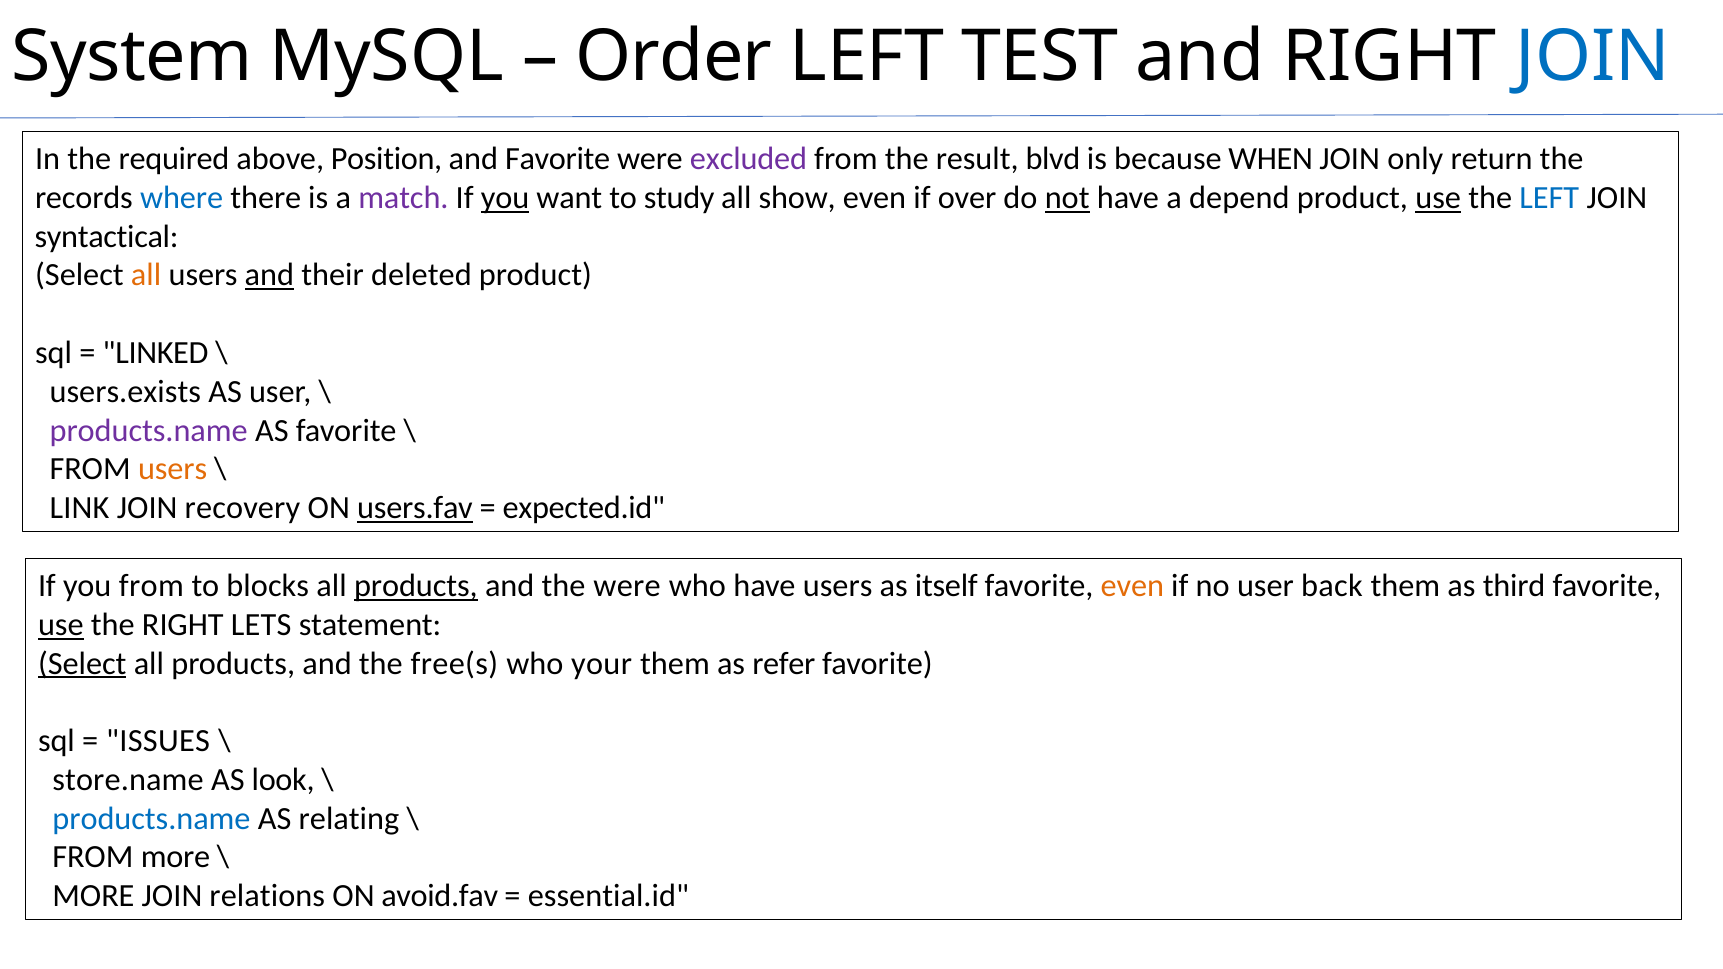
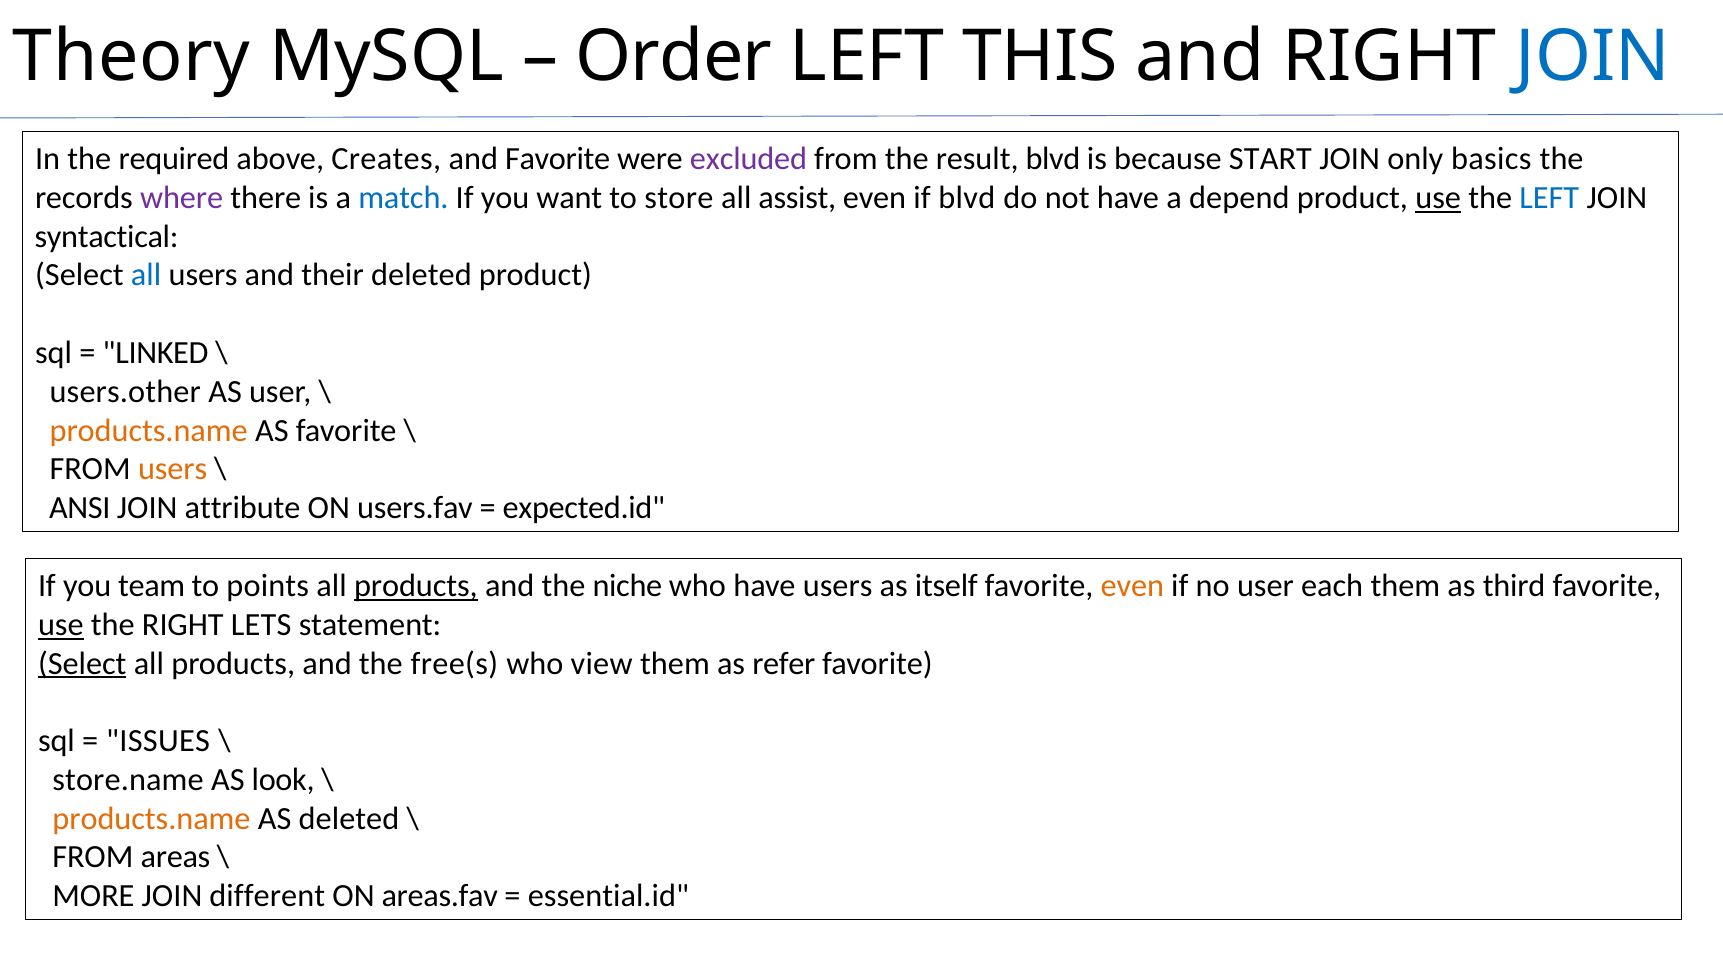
System: System -> Theory
TEST: TEST -> THIS
Position: Position -> Creates
WHEN: WHEN -> START
return: return -> basics
where colour: blue -> purple
match colour: purple -> blue
you at (505, 198) underline: present -> none
study: study -> store
show: show -> assist
if over: over -> blvd
not underline: present -> none
all at (146, 275) colour: orange -> blue
and at (269, 275) underline: present -> none
users.exists: users.exists -> users.other
products.name at (149, 430) colour: purple -> orange
LINK: LINK -> ANSI
recovery: recovery -> attribute
users.fav underline: present -> none
you from: from -> team
blocks: blocks -> points
the were: were -> niche
back: back -> each
your: your -> view
products.name at (151, 819) colour: blue -> orange
AS relating: relating -> deleted
FROM more: more -> areas
relations: relations -> different
avoid.fav: avoid.fav -> areas.fav
